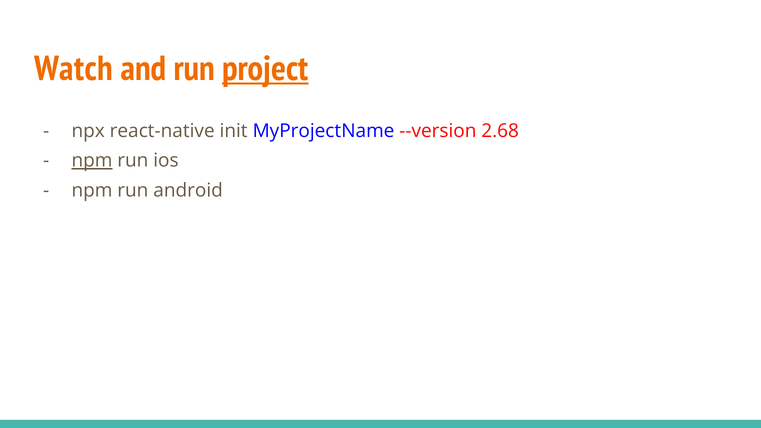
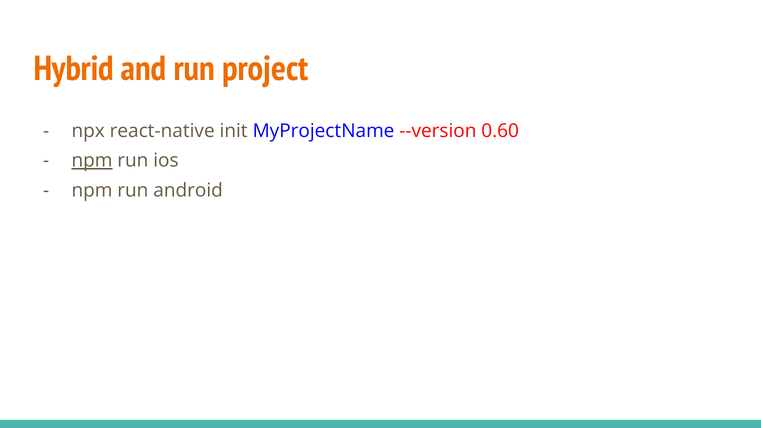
Watch: Watch -> Hybrid
project underline: present -> none
2.68: 2.68 -> 0.60
